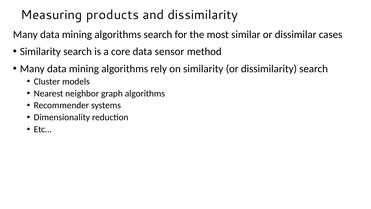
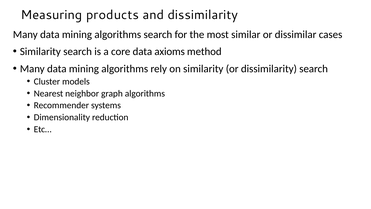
sensor: sensor -> axioms
